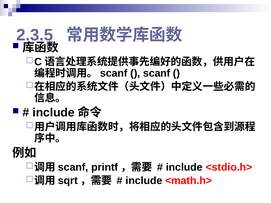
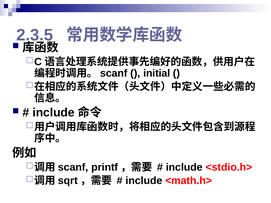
scanf at (157, 73): scanf -> initial
